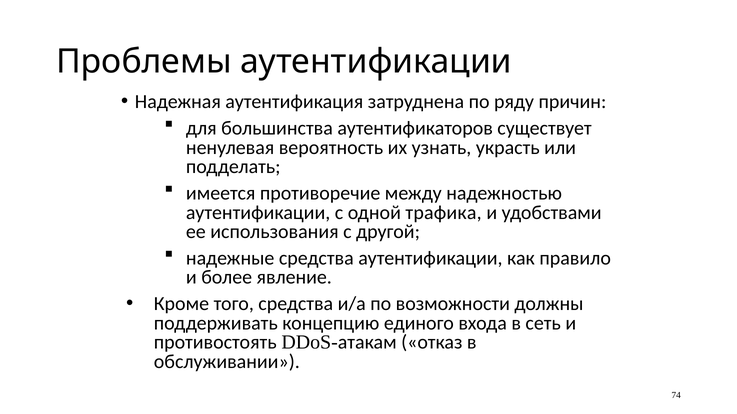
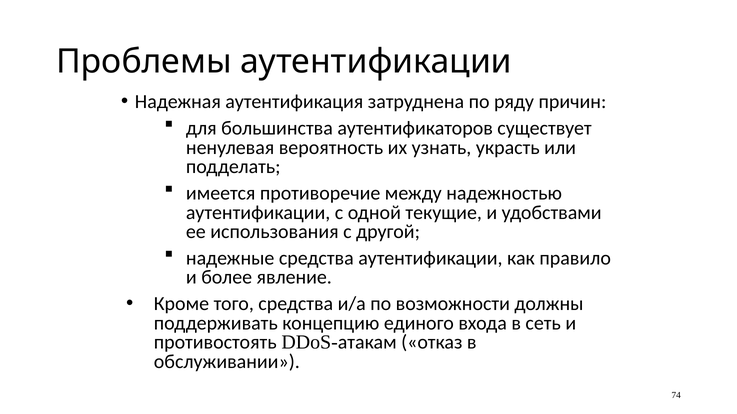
трафика: трафика -> текущие
